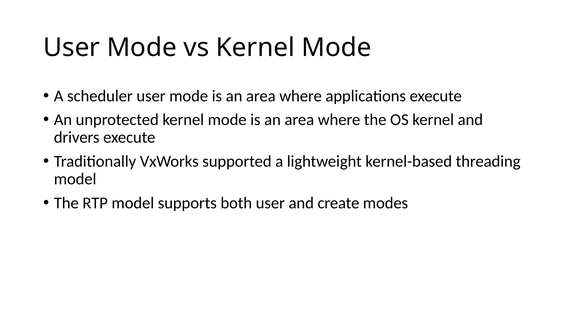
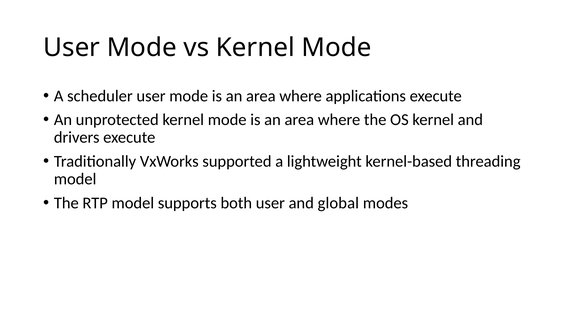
create: create -> global
